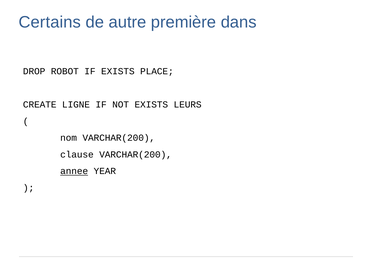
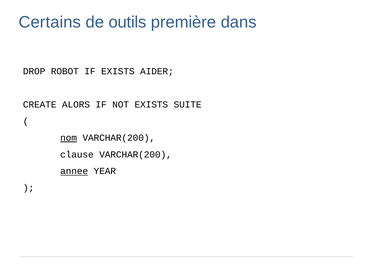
autre: autre -> outils
PLACE: PLACE -> AIDER
LIGNE: LIGNE -> ALORS
LEURS: LEURS -> SUITE
nom underline: none -> present
